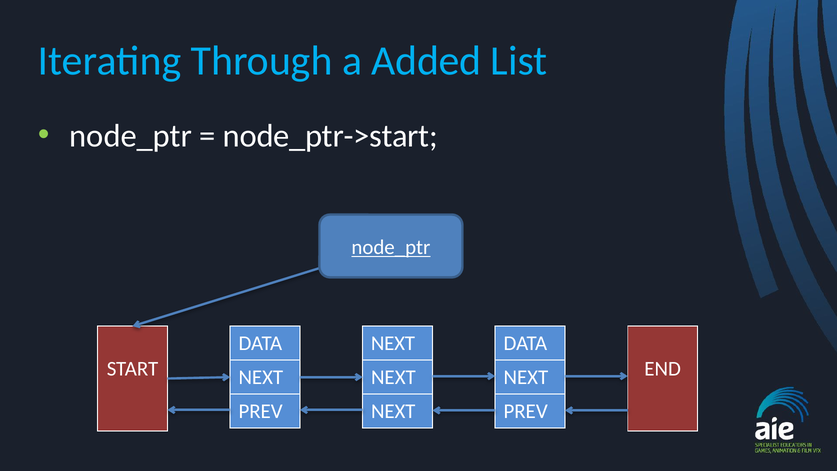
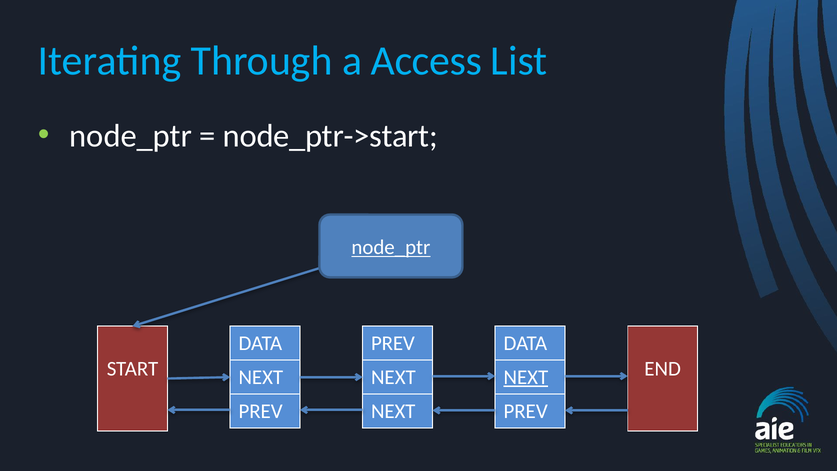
Added: Added -> Access
NEXT at (393, 343): NEXT -> PREV
NEXT at (526, 377) underline: none -> present
